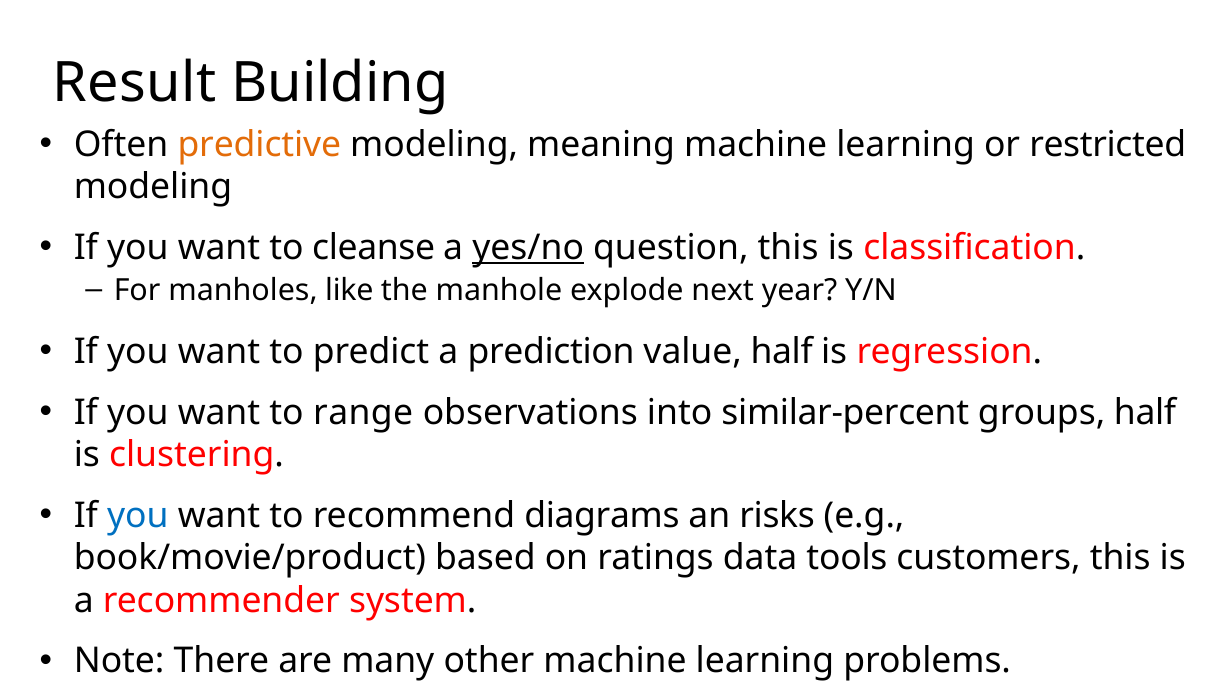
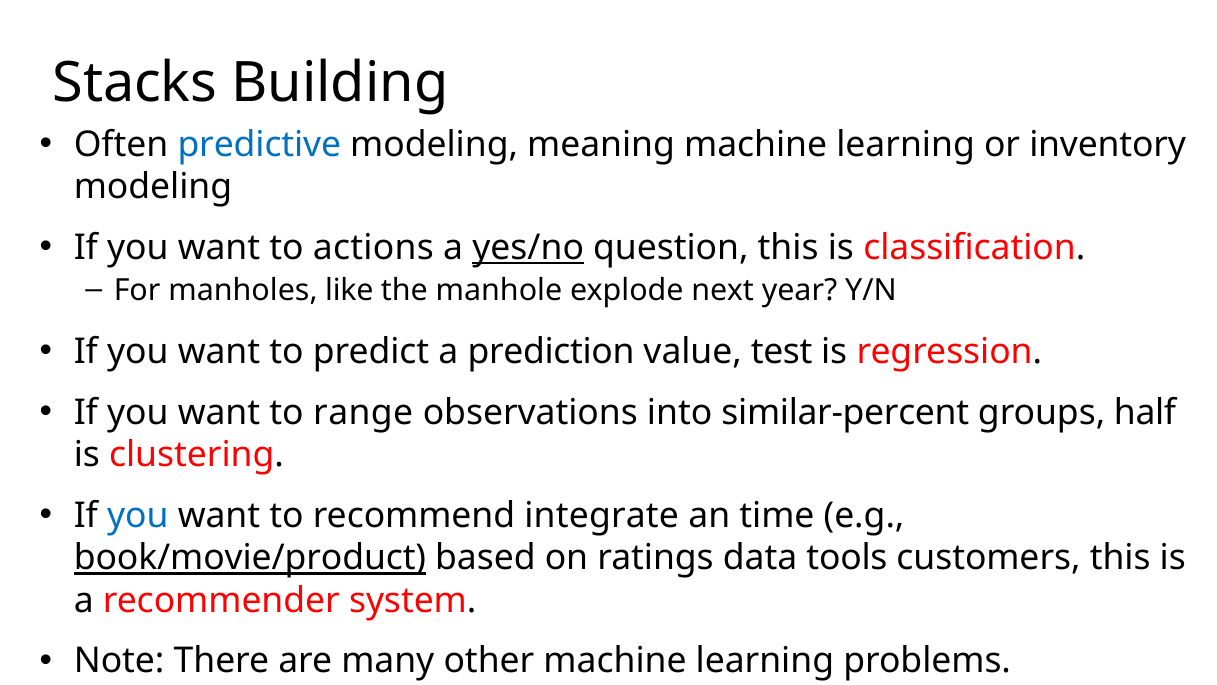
Result: Result -> Stacks
predictive colour: orange -> blue
restricted: restricted -> inventory
cleanse: cleanse -> actions
value half: half -> test
diagrams: diagrams -> integrate
risks: risks -> time
book/movie/product underline: none -> present
